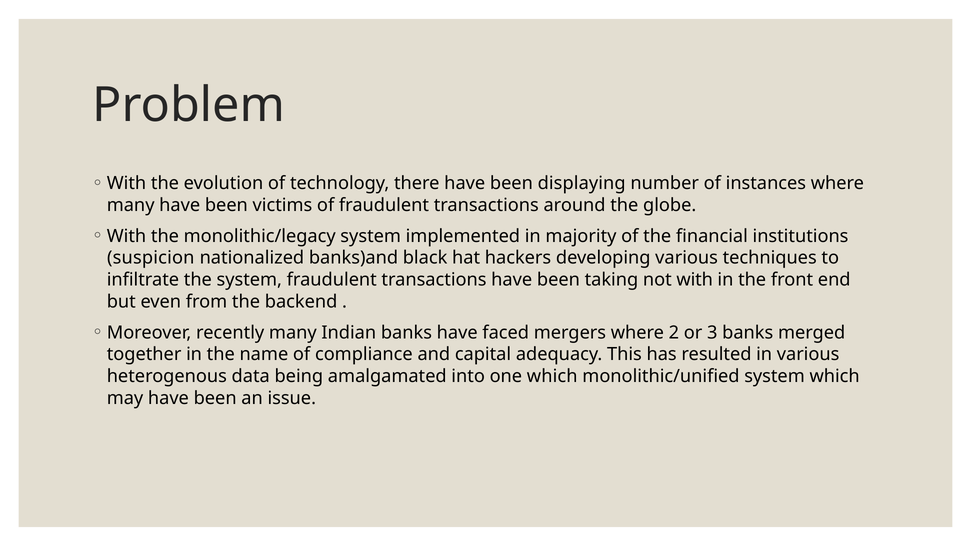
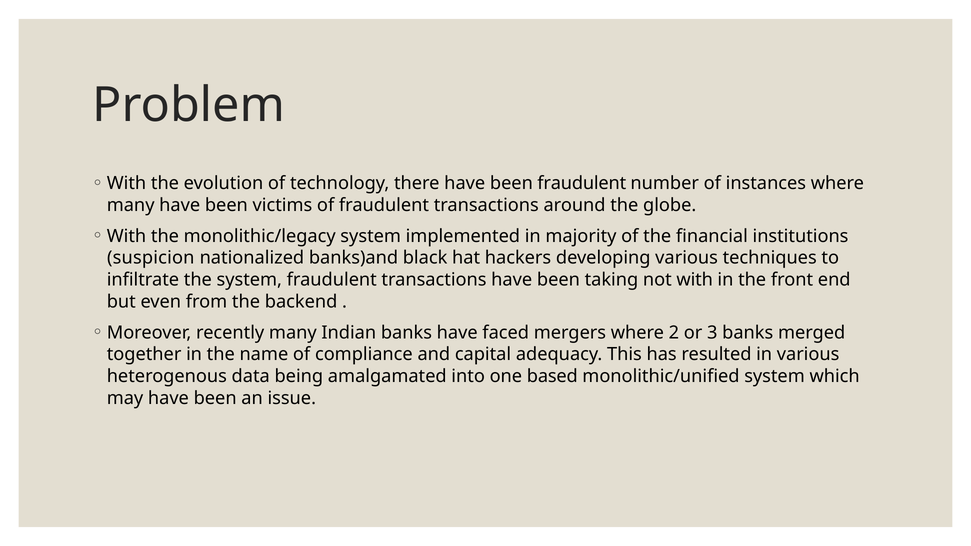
been displaying: displaying -> fraudulent
one which: which -> based
